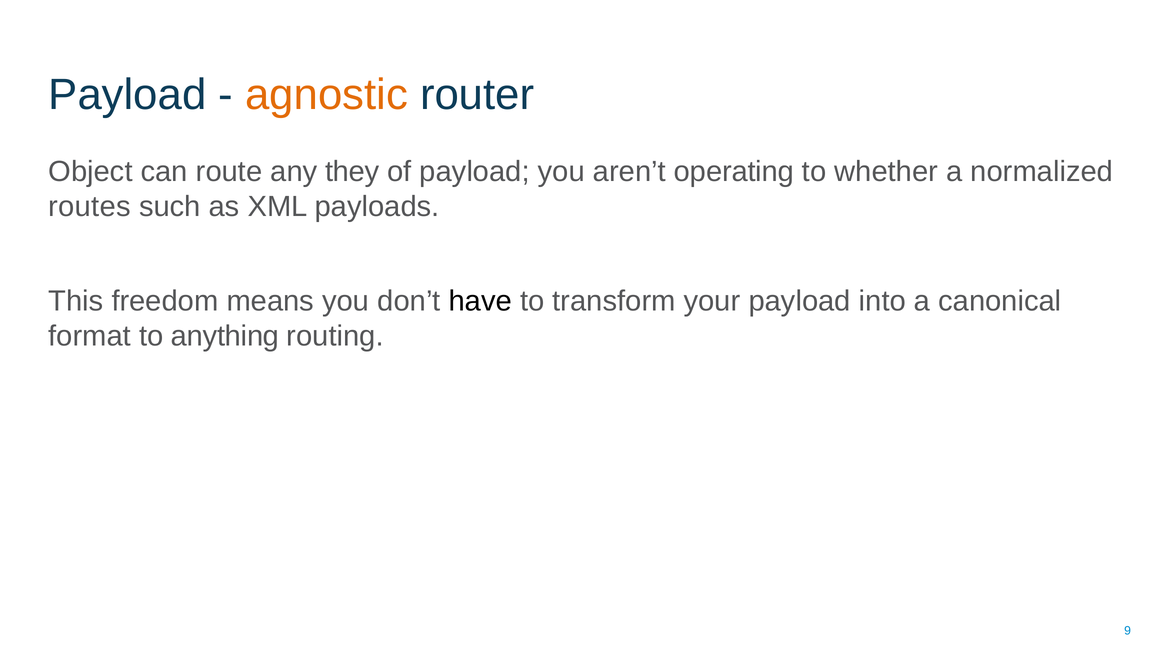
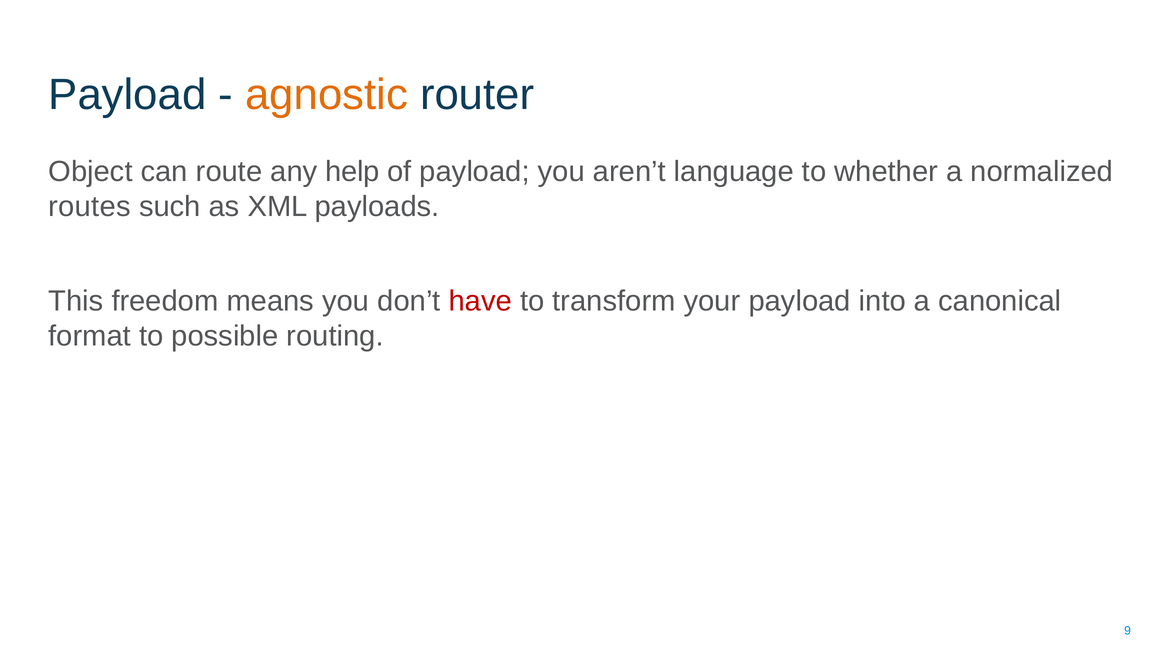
they: they -> help
operating: operating -> language
have colour: black -> red
anything: anything -> possible
